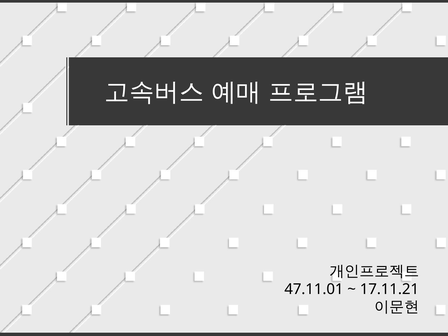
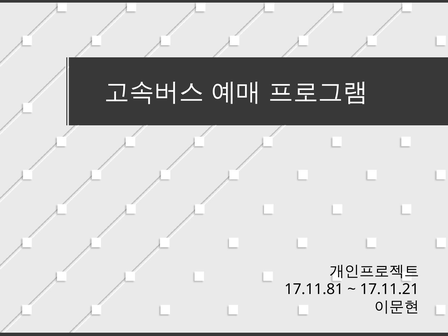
47.11.01: 47.11.01 -> 17.11.81
